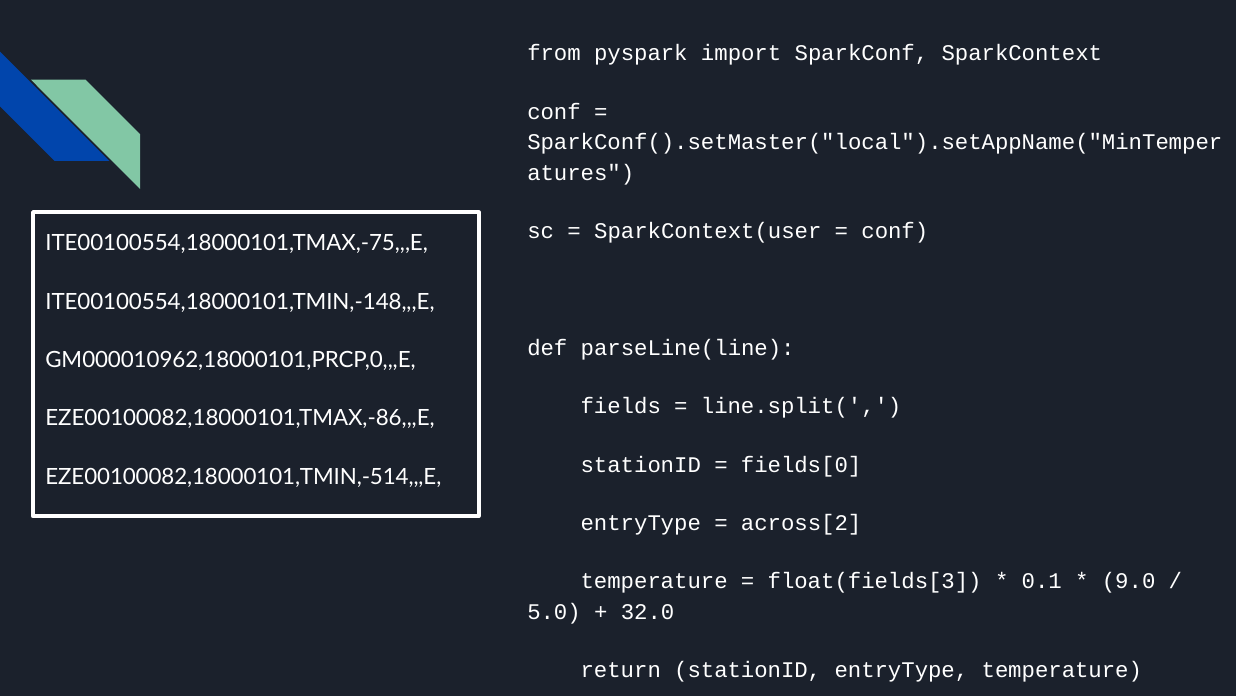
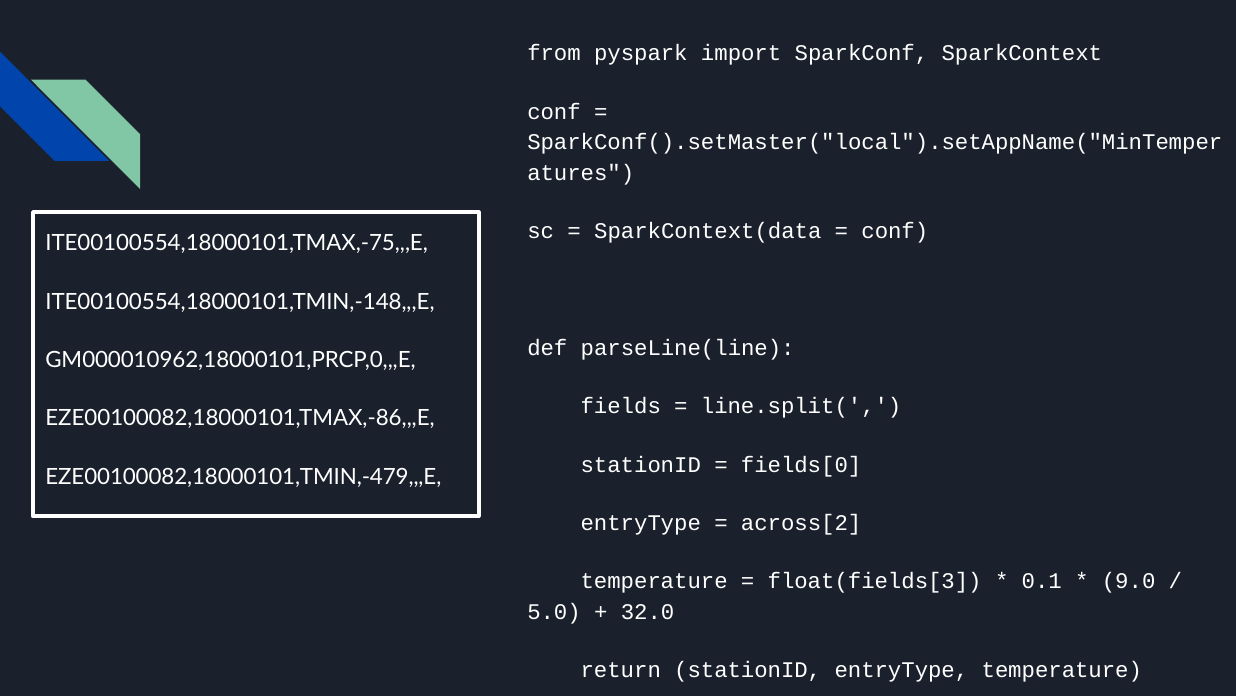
SparkContext(user: SparkContext(user -> SparkContext(data
EZE00100082,18000101,TMIN,-514,,,E: EZE00100082,18000101,TMIN,-514,,,E -> EZE00100082,18000101,TMIN,-479,,,E
